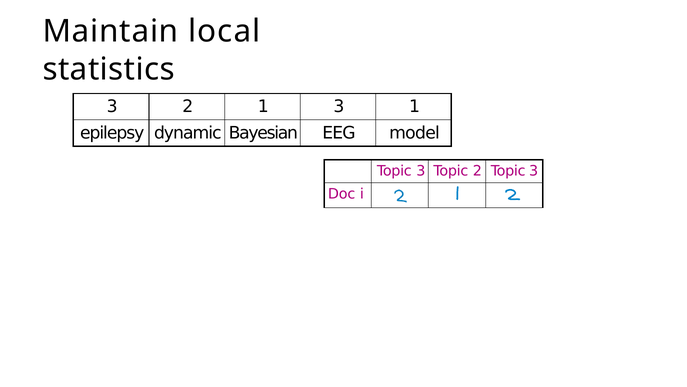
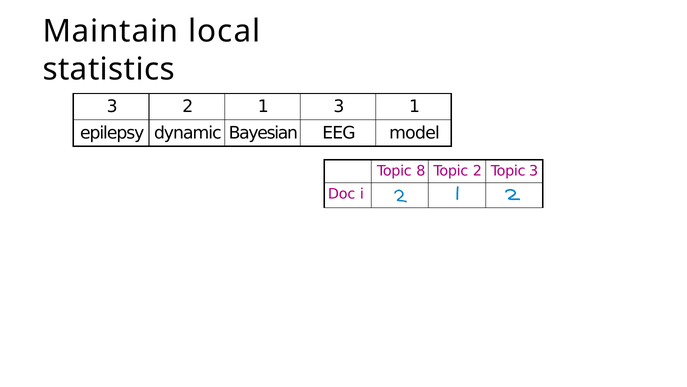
3 at (421, 171): 3 -> 8
